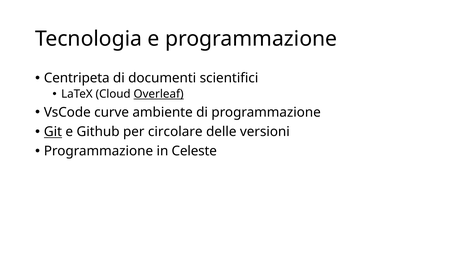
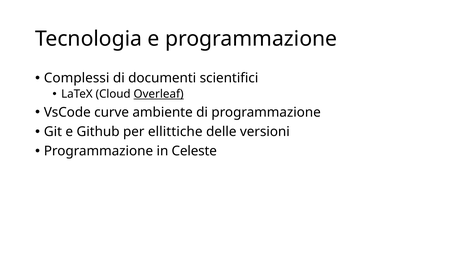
Centripeta: Centripeta -> Complessi
Git underline: present -> none
circolare: circolare -> ellittiche
